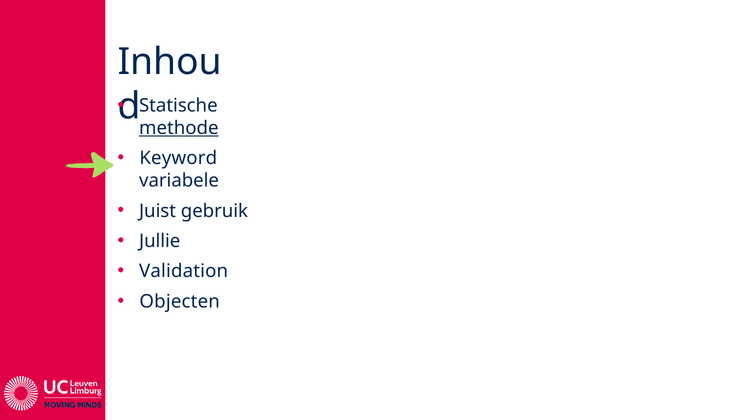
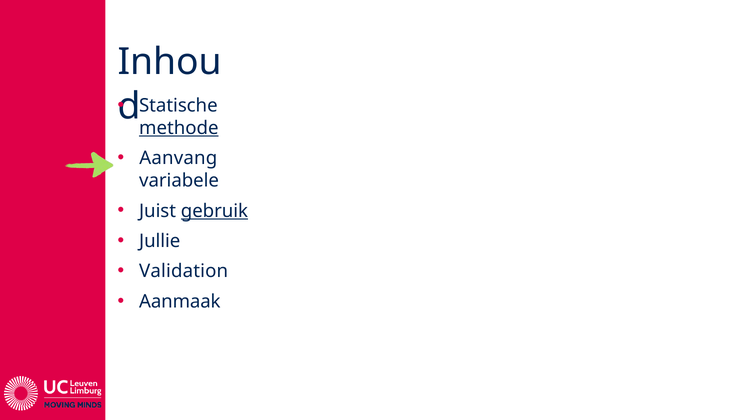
Keyword: Keyword -> Aanvang
gebruik underline: none -> present
Objecten: Objecten -> Aanmaak
